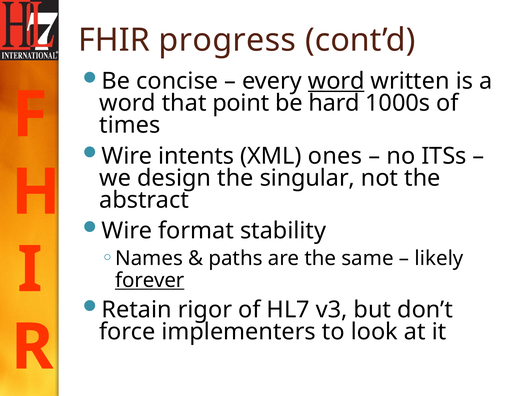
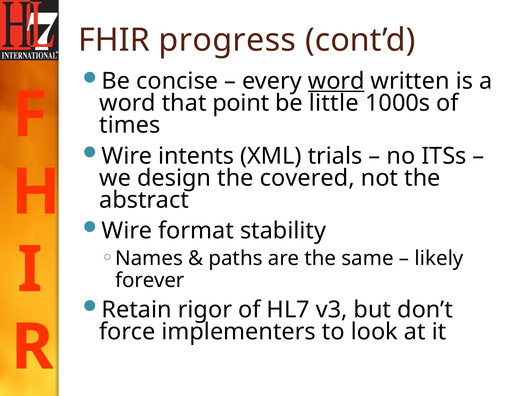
hard: hard -> little
ones: ones -> trials
singular: singular -> covered
forever underline: present -> none
